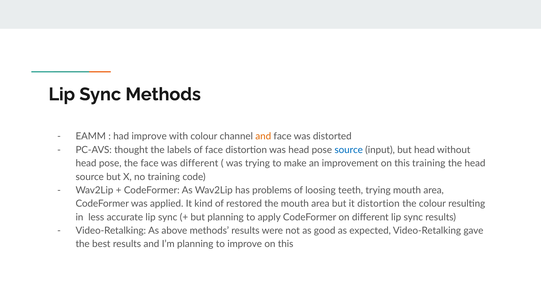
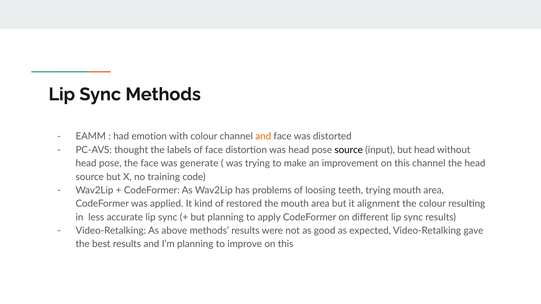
had improve: improve -> emotion
source at (349, 150) colour: blue -> black
was different: different -> generate
this training: training -> channel
it distortion: distortion -> alignment
